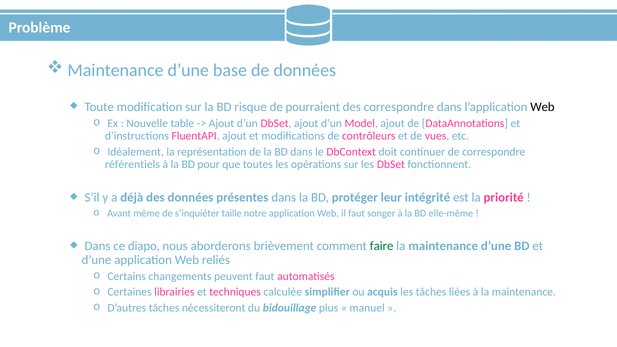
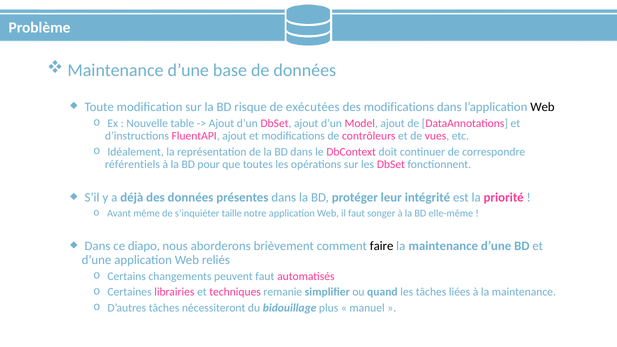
pourraient: pourraient -> exécutées
des correspondre: correspondre -> modifications
faire colour: green -> black
calculée: calculée -> remanie
acquis: acquis -> quand
